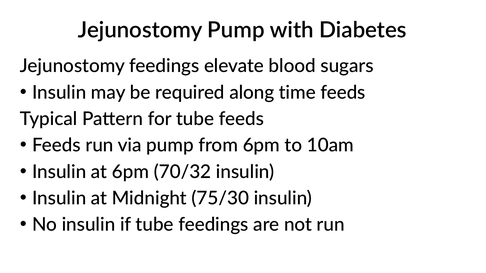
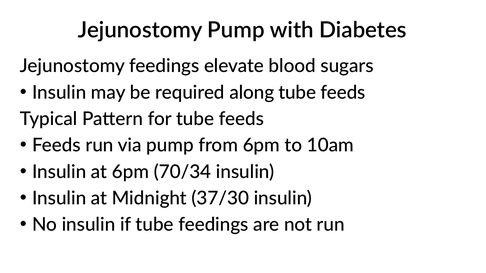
along time: time -> tube
70/32: 70/32 -> 70/34
75/30: 75/30 -> 37/30
